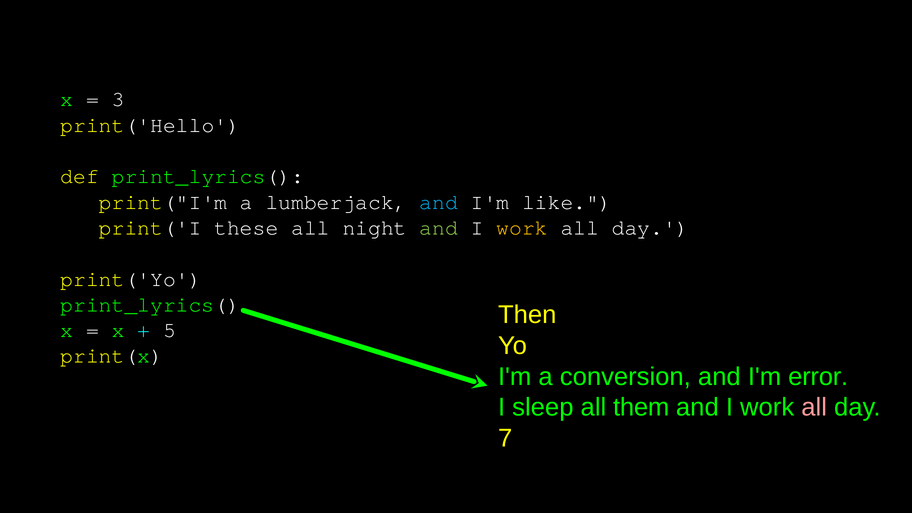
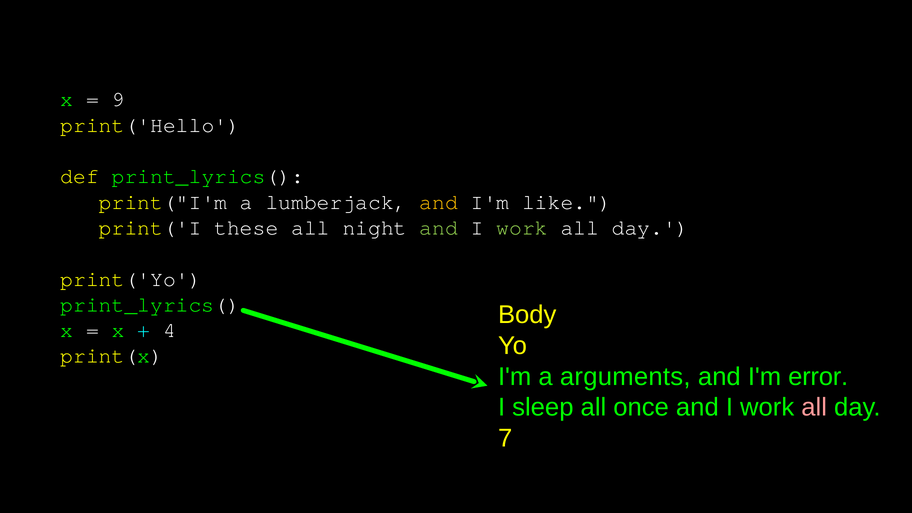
3: 3 -> 9
and at (439, 202) colour: light blue -> yellow
work at (522, 228) colour: yellow -> light green
Then: Then -> Body
5: 5 -> 4
conversion: conversion -> arguments
them: them -> once
